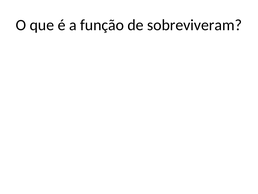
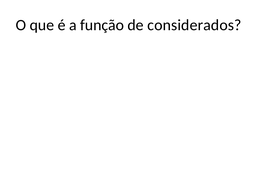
sobreviveram: sobreviveram -> considerados
